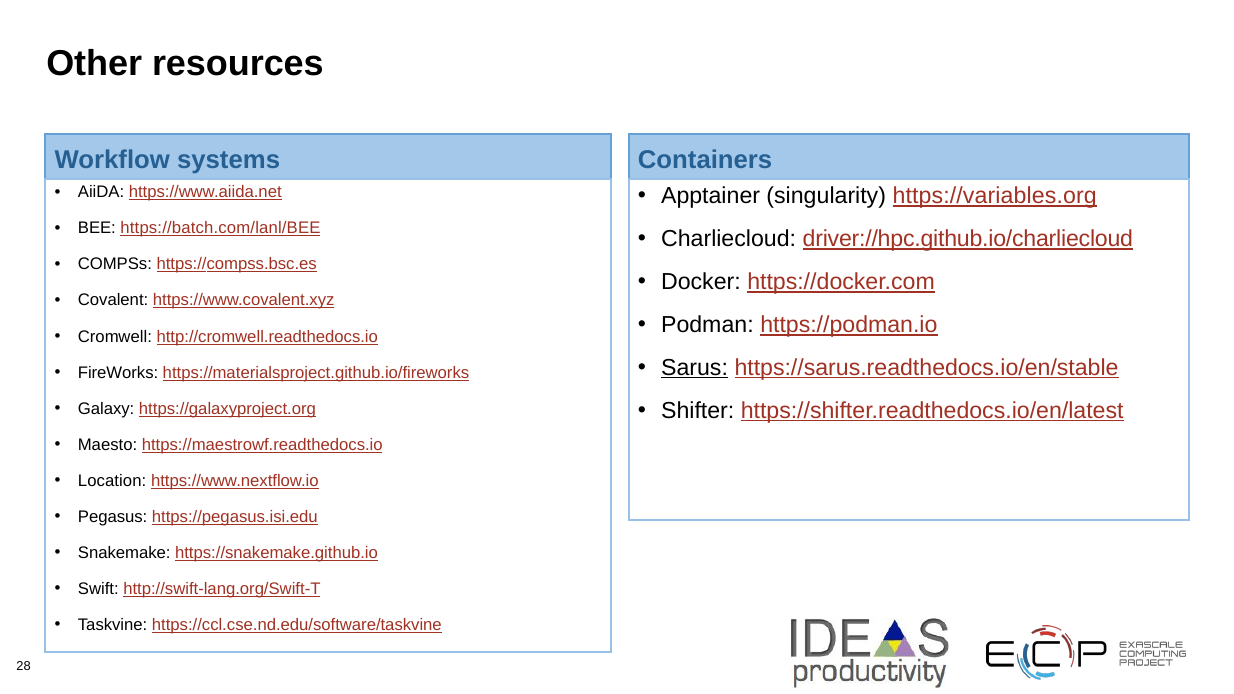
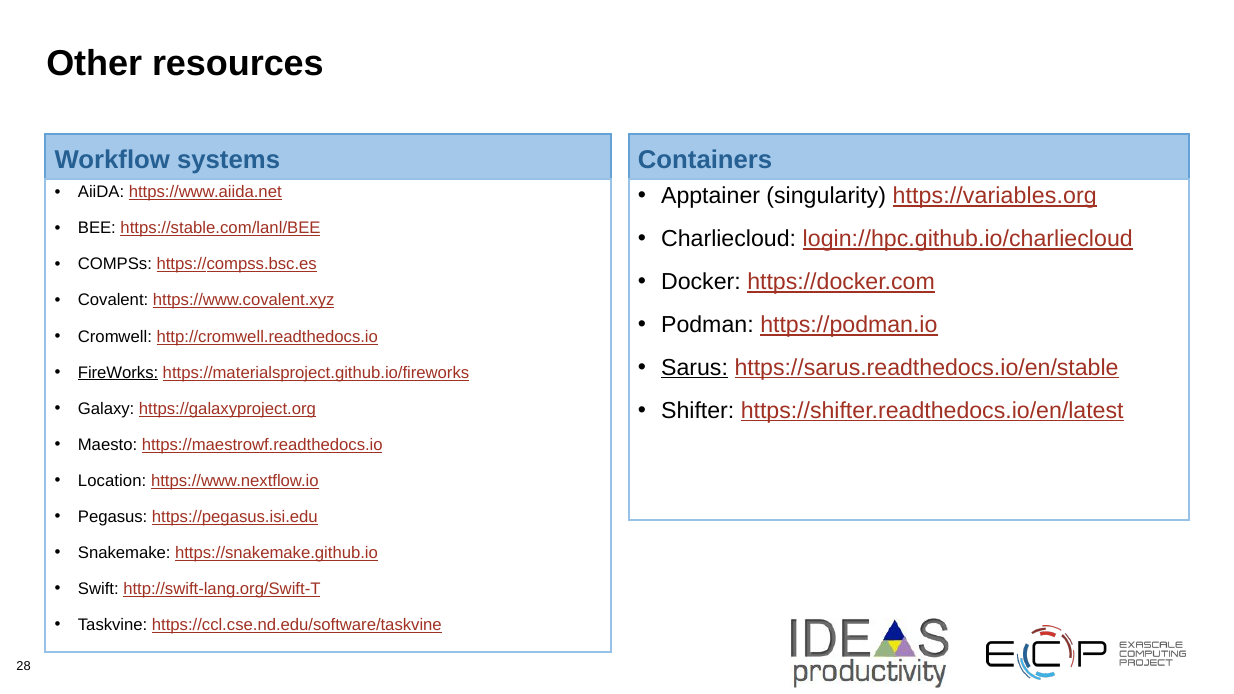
https://batch.com/lanl/BEE: https://batch.com/lanl/BEE -> https://stable.com/lanl/BEE
driver://hpc.github.io/charliecloud: driver://hpc.github.io/charliecloud -> login://hpc.github.io/charliecloud
FireWorks underline: none -> present
